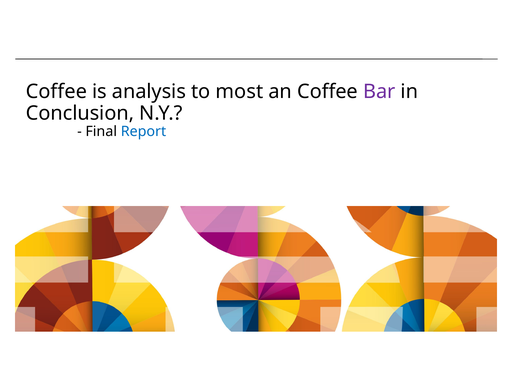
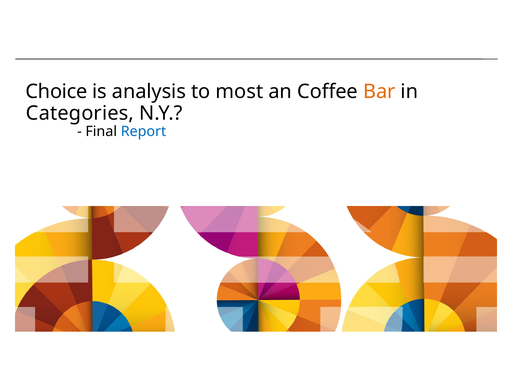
Coffee at (56, 91): Coffee -> Choice
Bar colour: purple -> orange
Conclusion: Conclusion -> Categories
